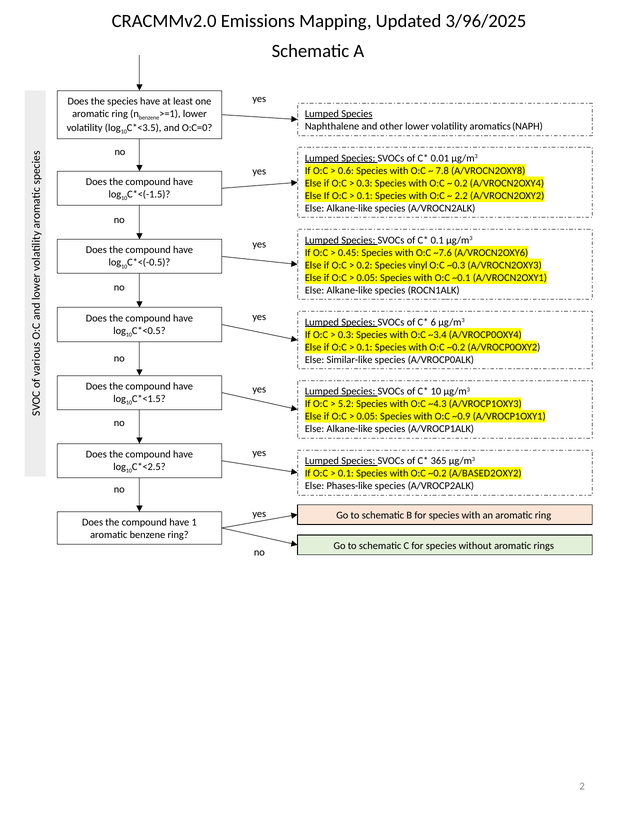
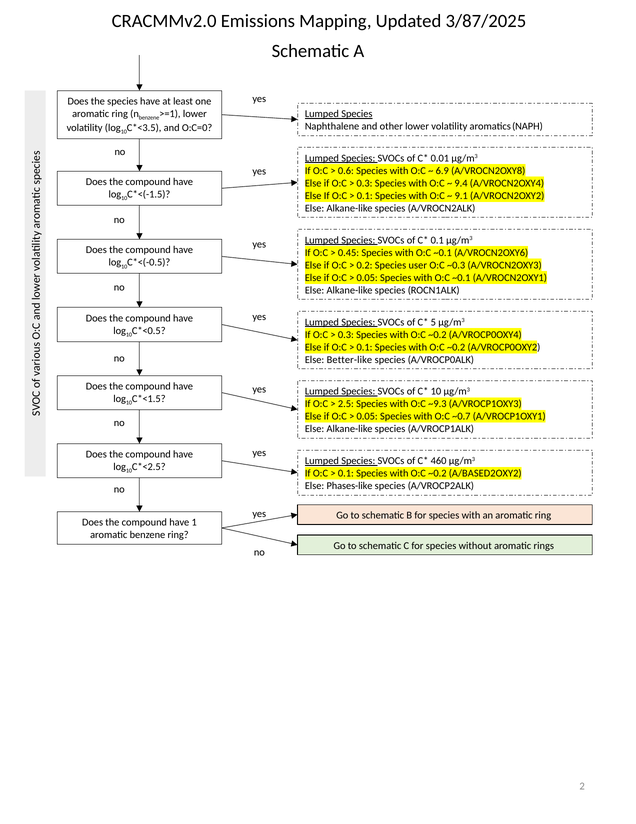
3/96/2025: 3/96/2025 -> 3/87/2025
7.8: 7.8 -> 6.9
0.2 at (461, 183): 0.2 -> 9.4
2.2: 2.2 -> 9.1
~7.6 at (443, 252): ~7.6 -> ~0.1
vinyl: vinyl -> user
6: 6 -> 5
~3.4 at (437, 334): ~3.4 -> ~0.2
Similar-like: Similar-like -> Better-like
5.2: 5.2 -> 2.5
~4.3: ~4.3 -> ~9.3
~0.9: ~0.9 -> ~0.7
365: 365 -> 460
